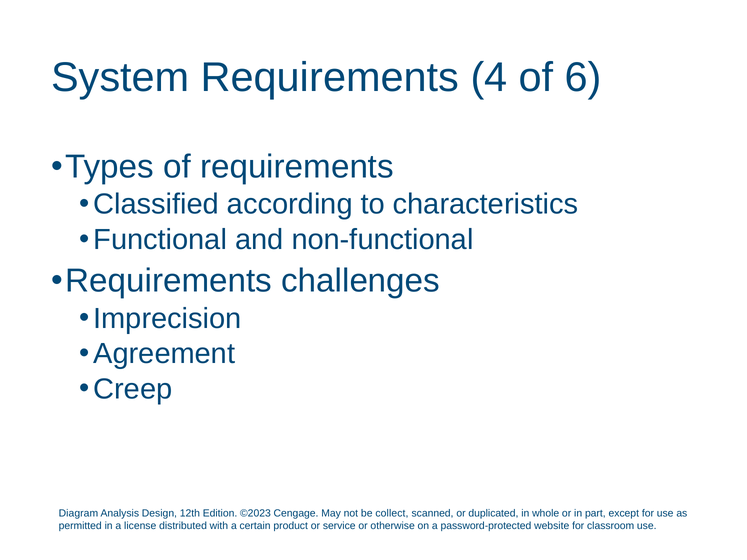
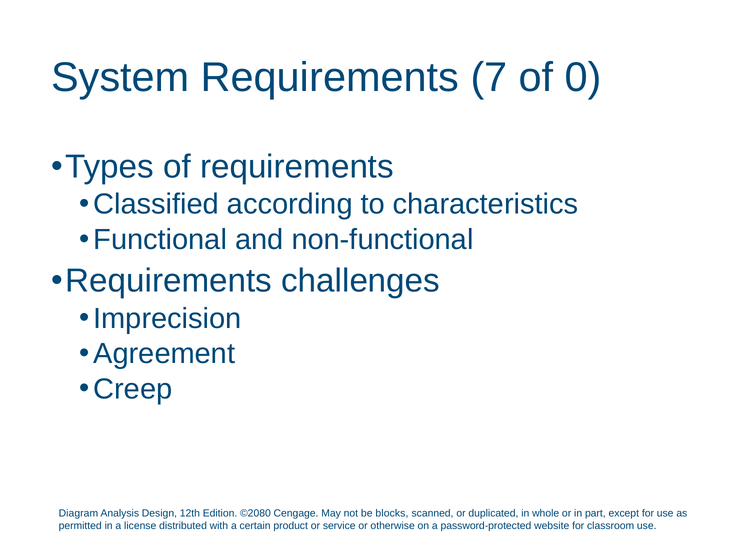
4: 4 -> 7
6: 6 -> 0
©2023: ©2023 -> ©2080
collect: collect -> blocks
